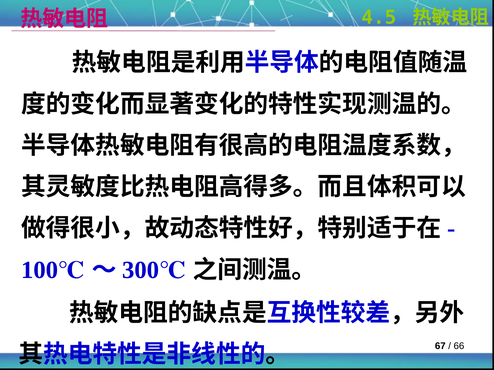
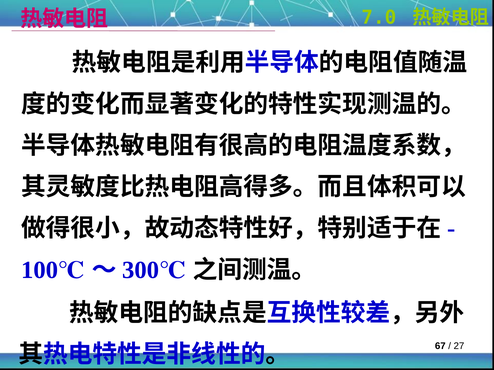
4.5: 4.5 -> 7.0
66: 66 -> 27
